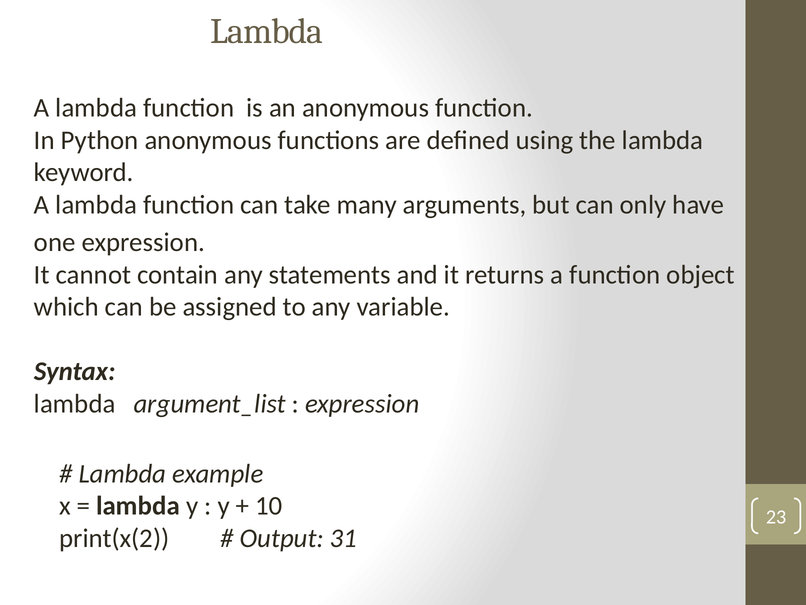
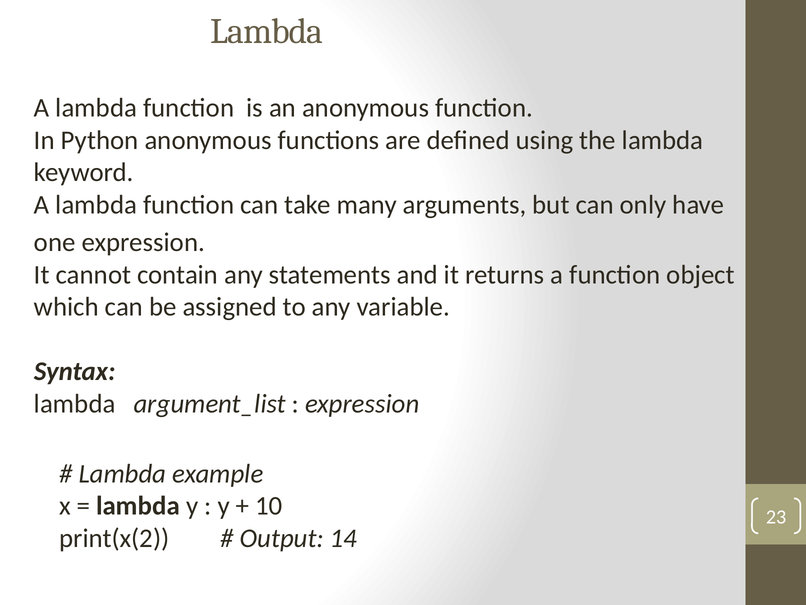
31: 31 -> 14
